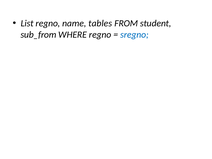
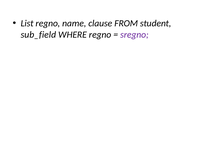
tables: tables -> clause
sub_from: sub_from -> sub_field
sregno colour: blue -> purple
